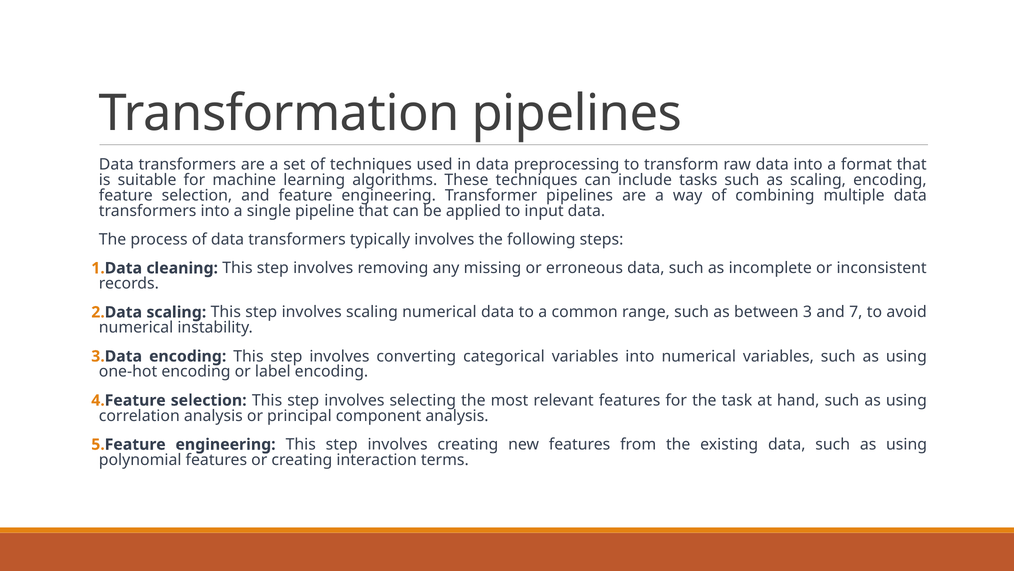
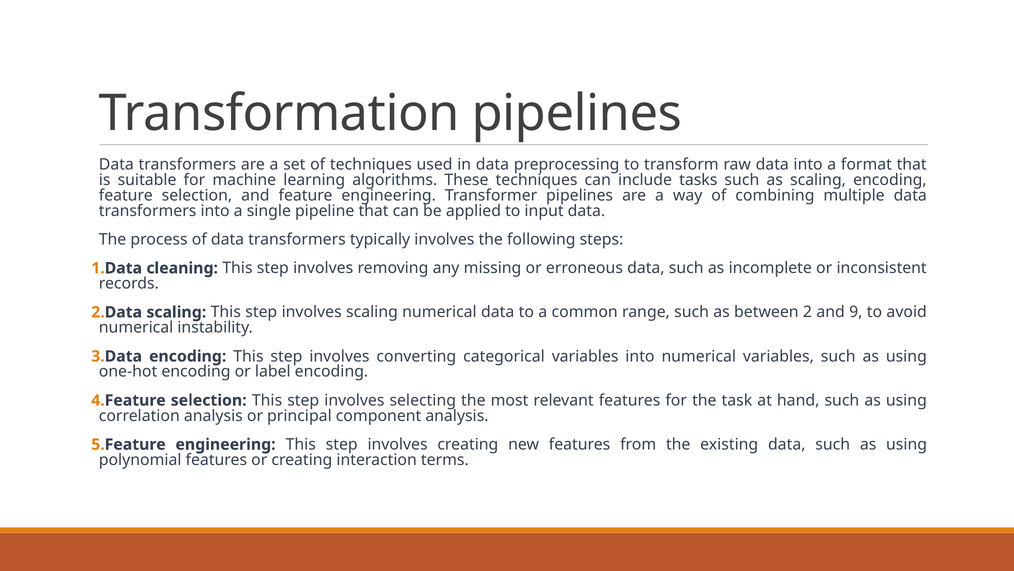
3: 3 -> 2
7: 7 -> 9
